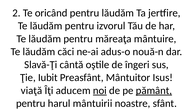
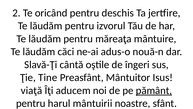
pentru lăudăm: lăudăm -> deschis
Iubit: Iubit -> Tine
noi underline: present -> none
